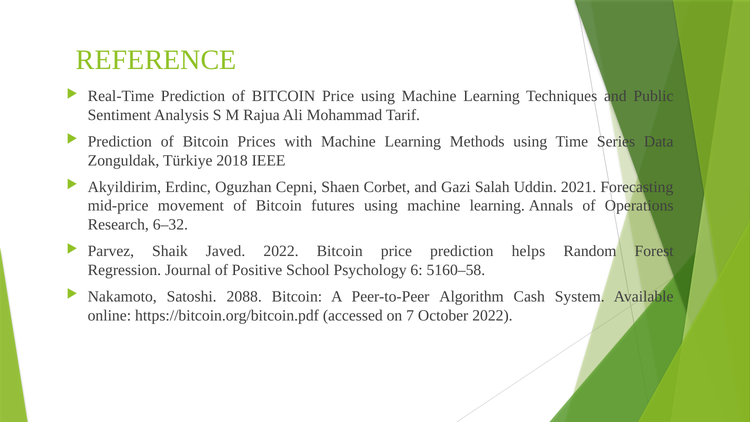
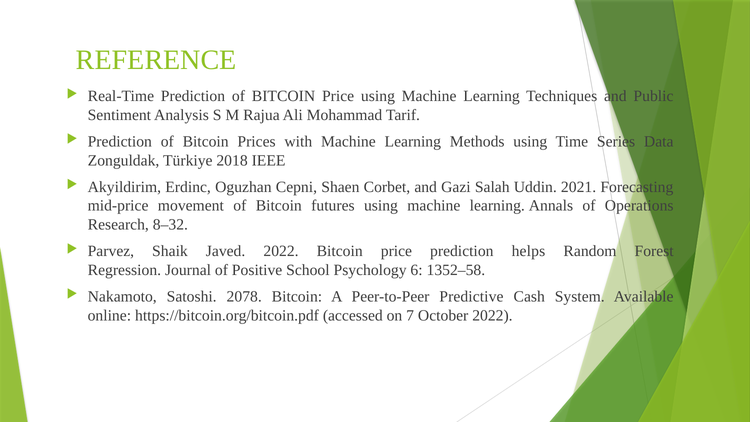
6–32: 6–32 -> 8–32
5160–58: 5160–58 -> 1352–58
2088: 2088 -> 2078
Algorithm: Algorithm -> Predictive
